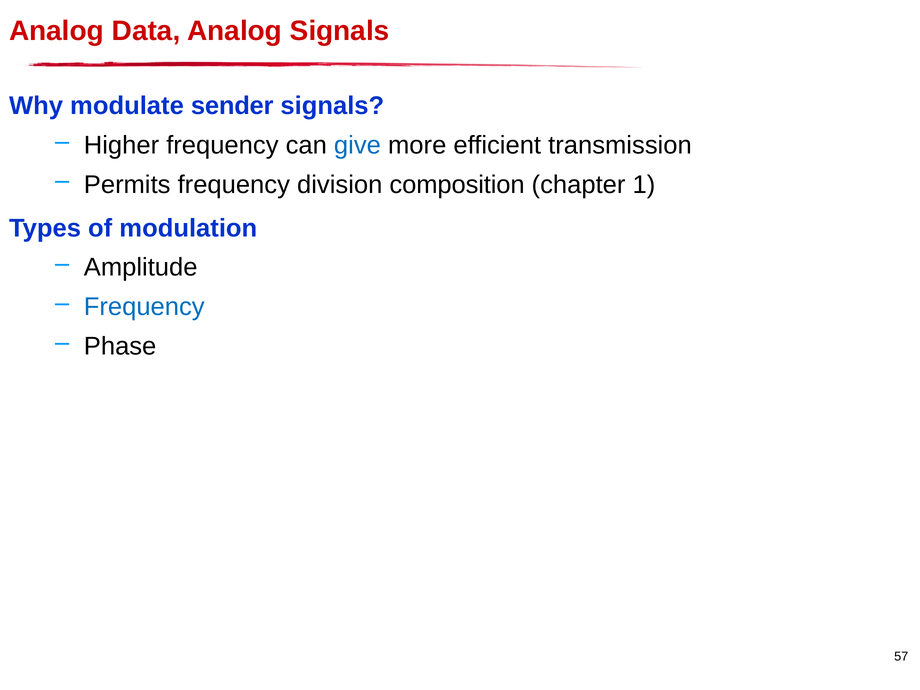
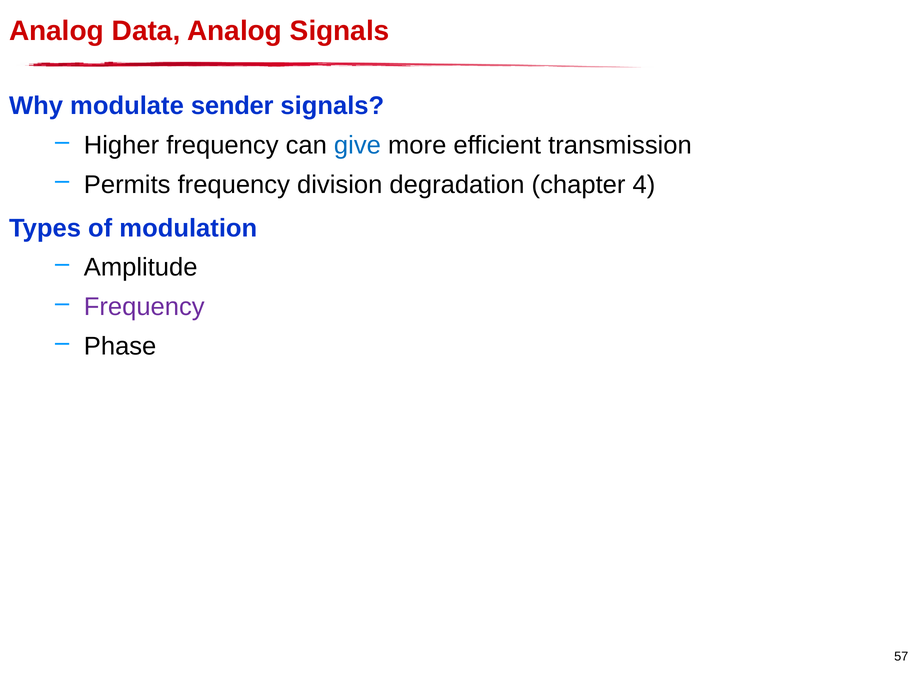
composition: composition -> degradation
1: 1 -> 4
Frequency at (144, 307) colour: blue -> purple
